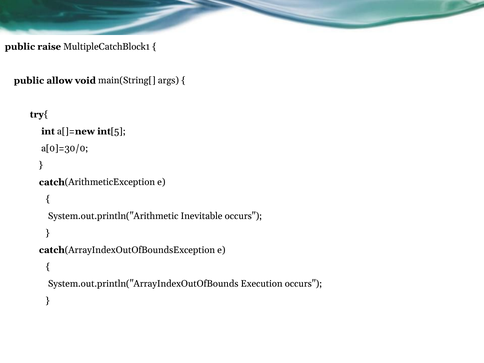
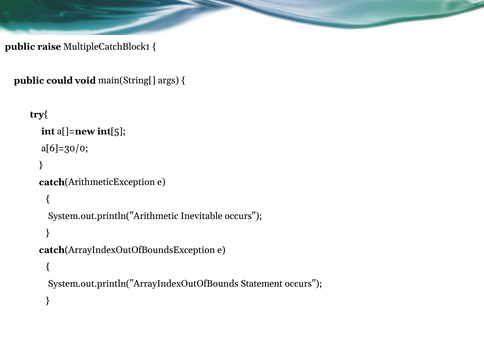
allow: allow -> could
a[0]=30/0: a[0]=30/0 -> a[6]=30/0
Execution: Execution -> Statement
